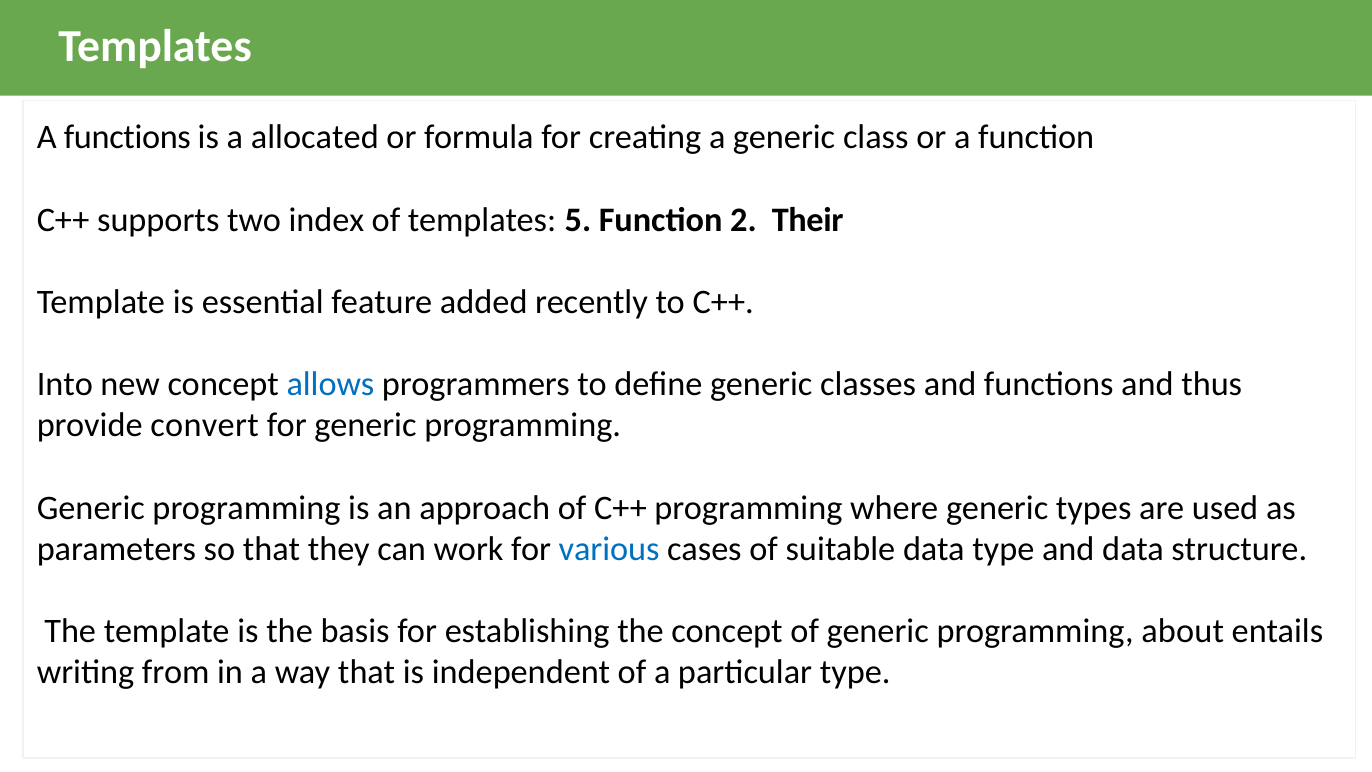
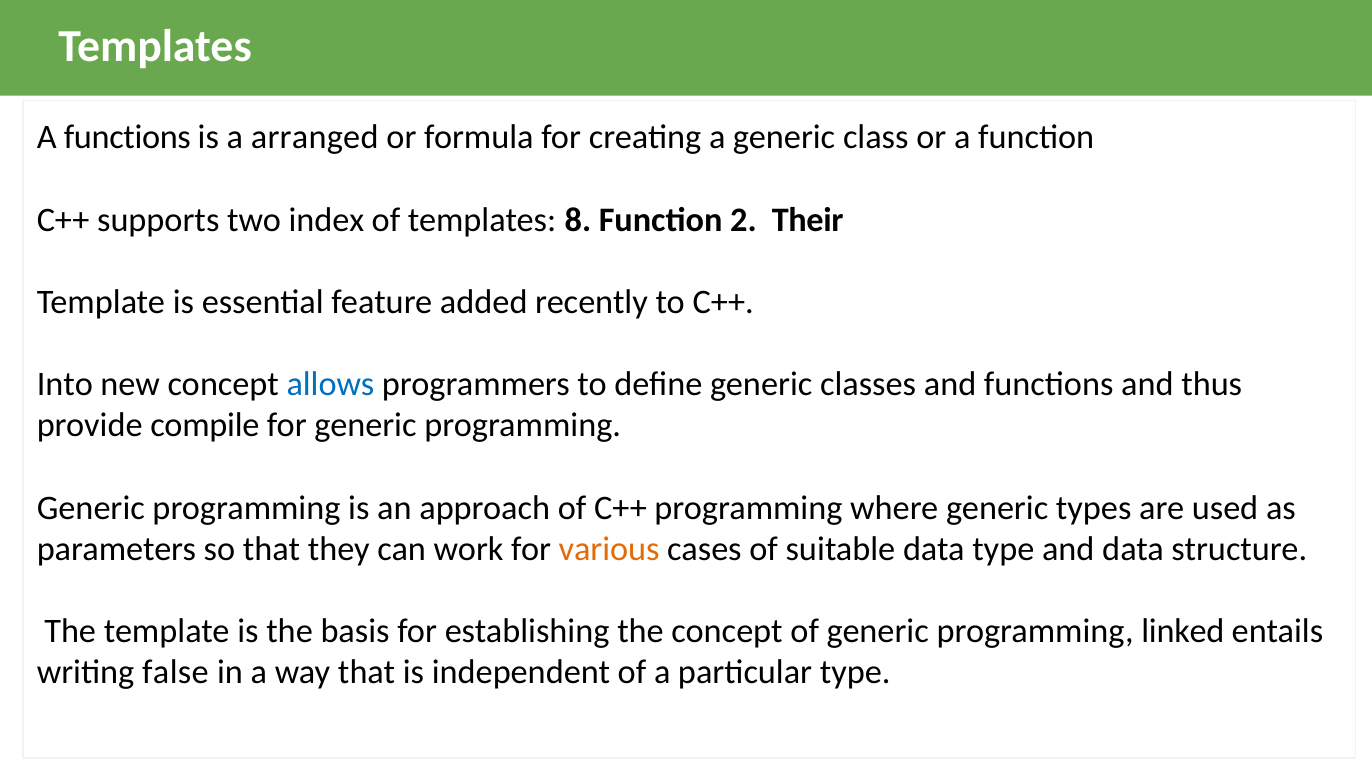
allocated: allocated -> arranged
5: 5 -> 8
convert: convert -> compile
various colour: blue -> orange
about: about -> linked
from: from -> false
